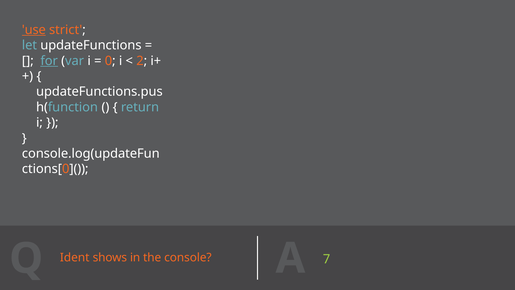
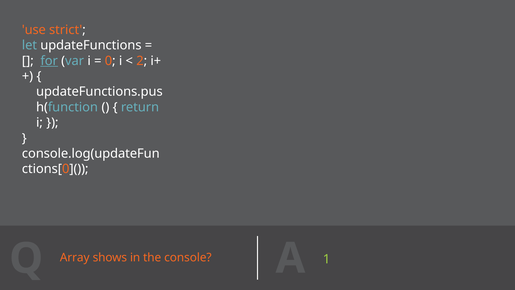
use underline: present -> none
Ident: Ident -> Array
7: 7 -> 1
